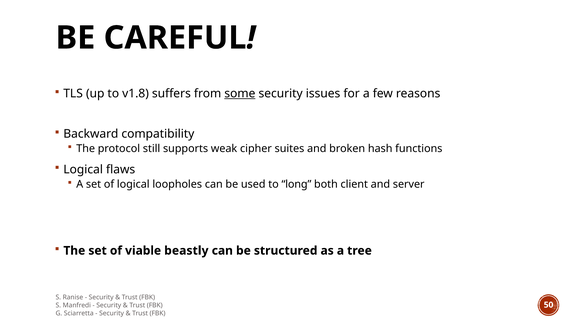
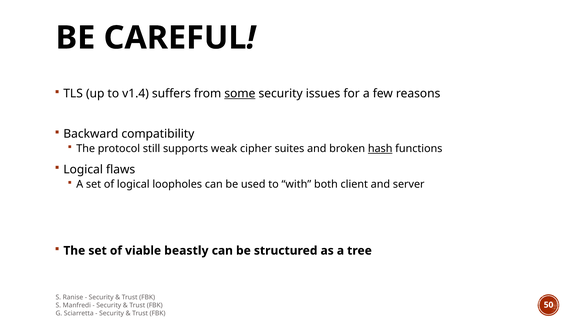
v1.8: v1.8 -> v1.4
hash underline: none -> present
long: long -> with
